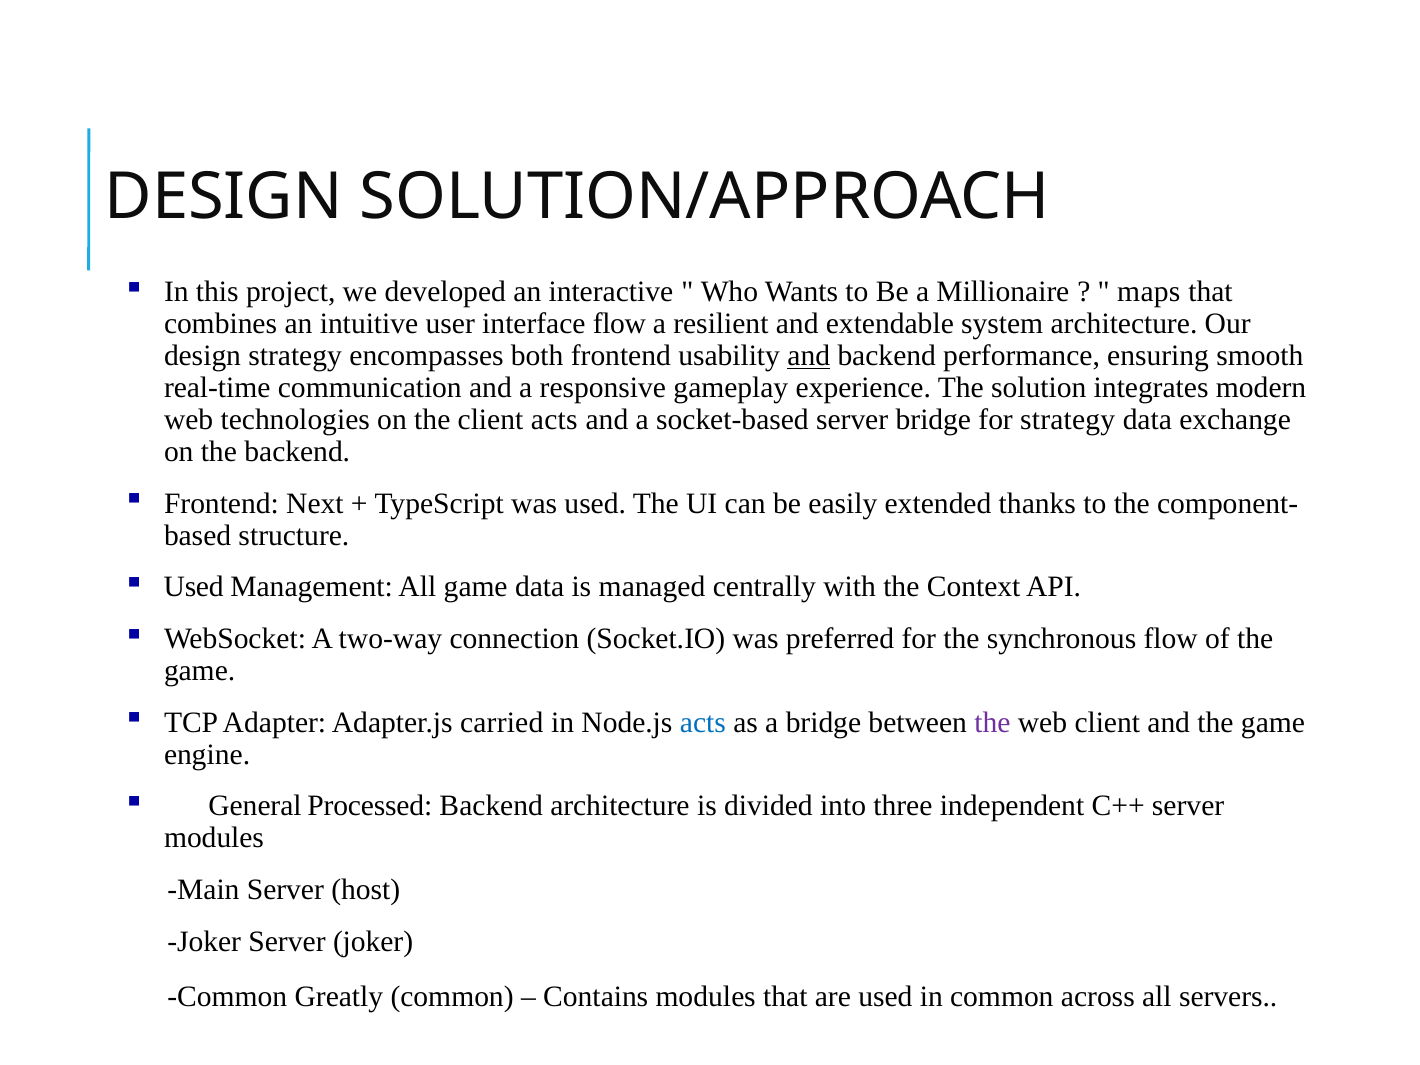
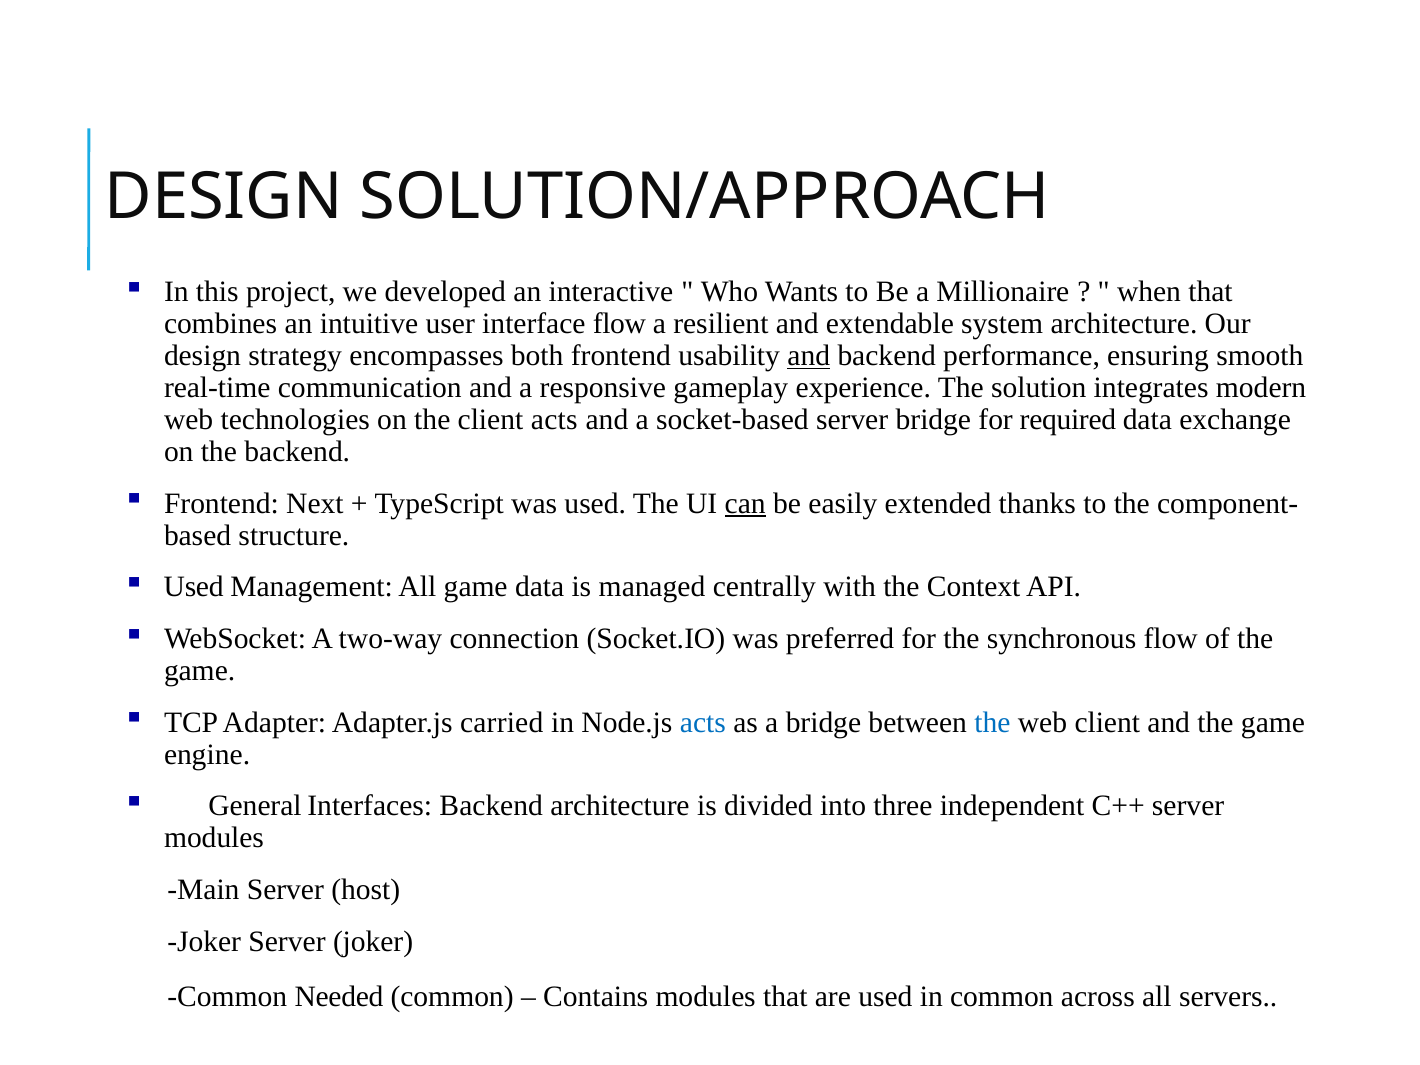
maps: maps -> when
for strategy: strategy -> required
can underline: none -> present
the at (992, 722) colour: purple -> blue
Processed: Processed -> Interfaces
Greatly: Greatly -> Needed
